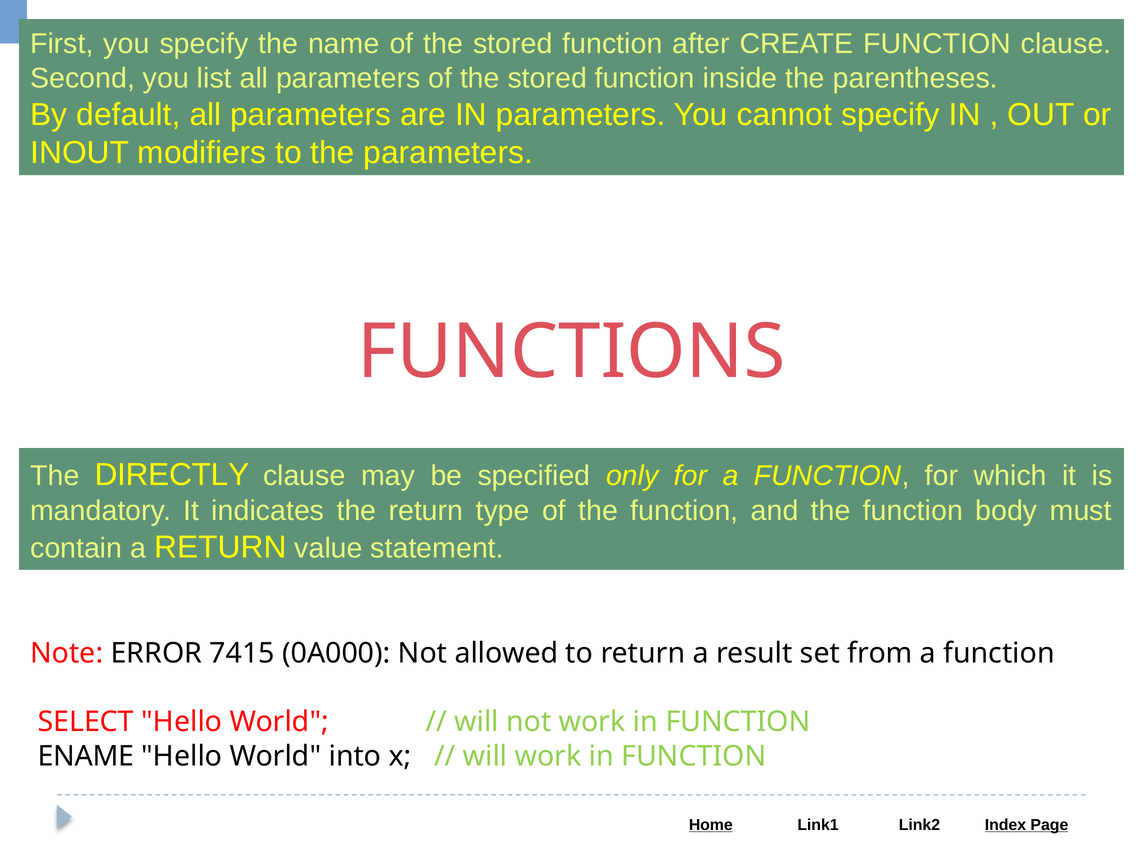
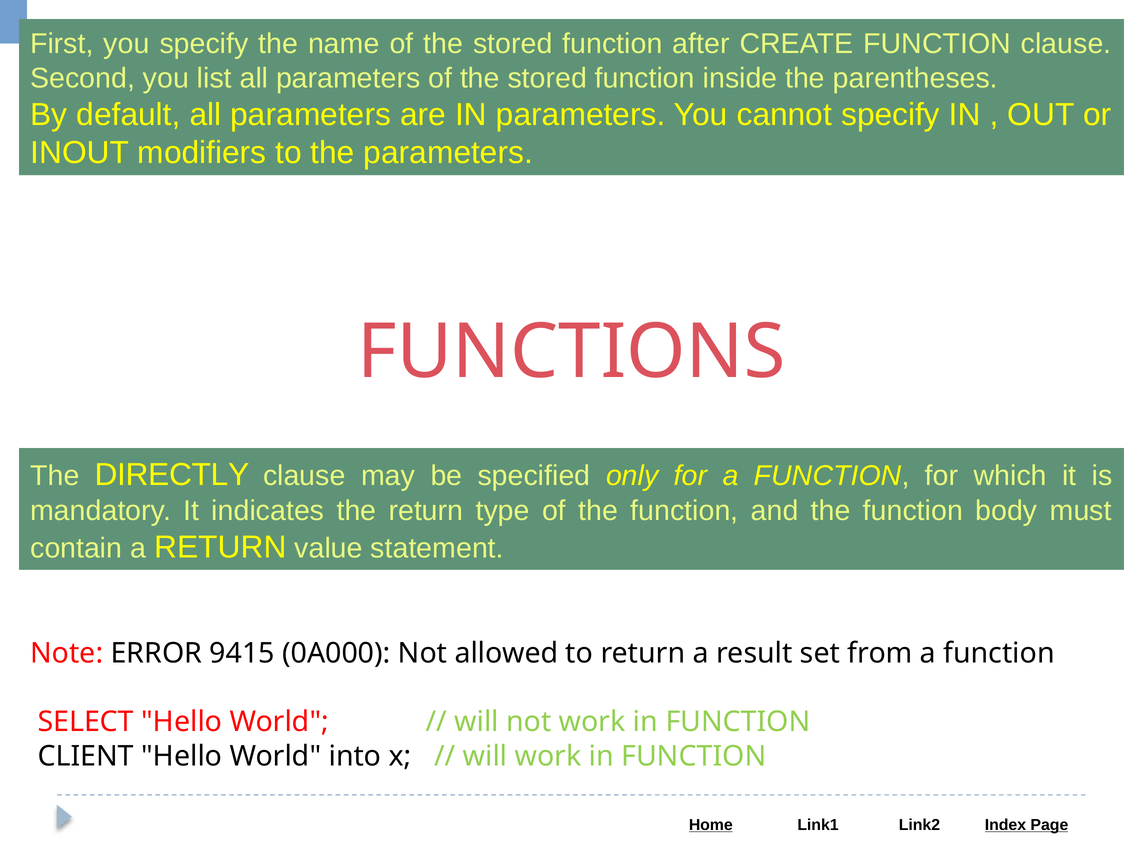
7415: 7415 -> 9415
ENAME: ENAME -> CLIENT
